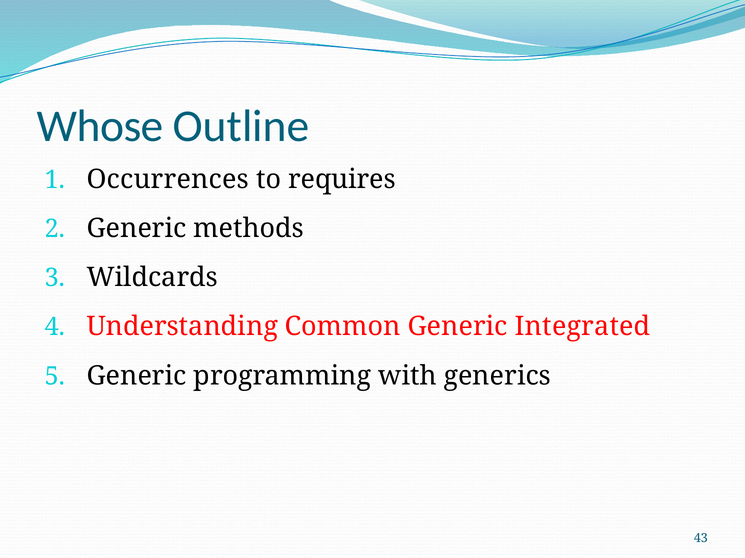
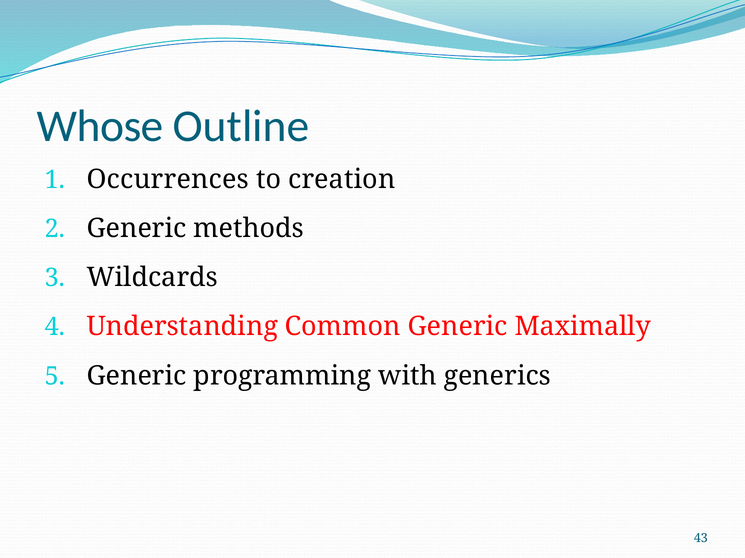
requires: requires -> creation
Integrated: Integrated -> Maximally
